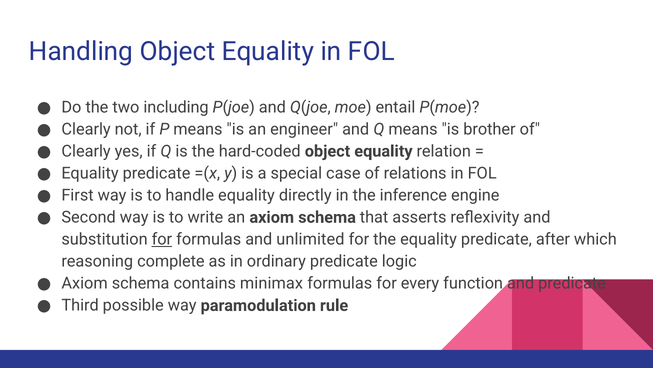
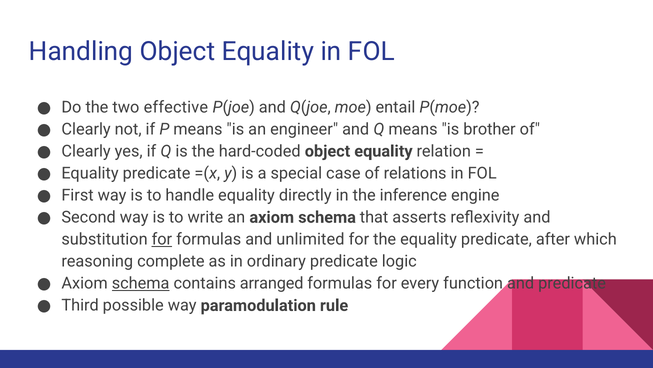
including: including -> effective
schema at (141, 283) underline: none -> present
minimax: minimax -> arranged
